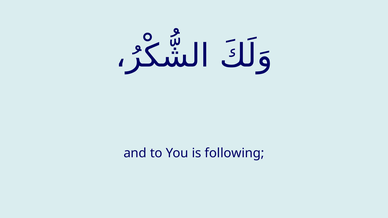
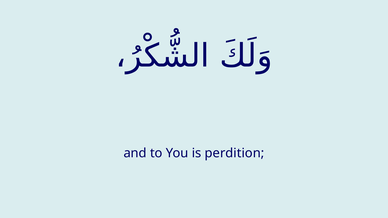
following: following -> perdition
